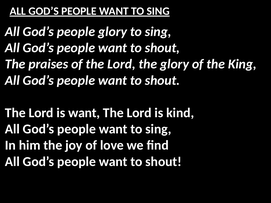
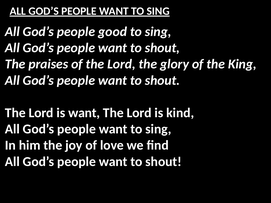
people glory: glory -> good
